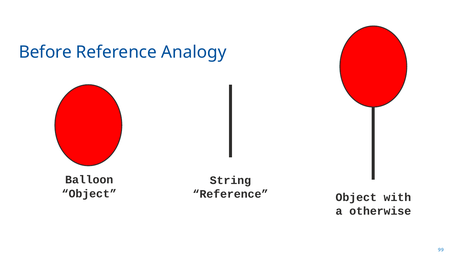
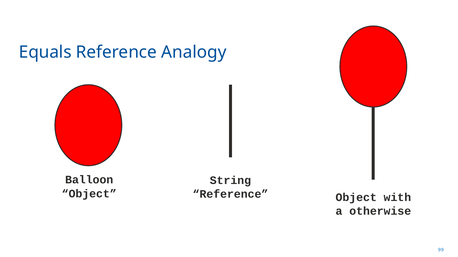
Before: Before -> Equals
